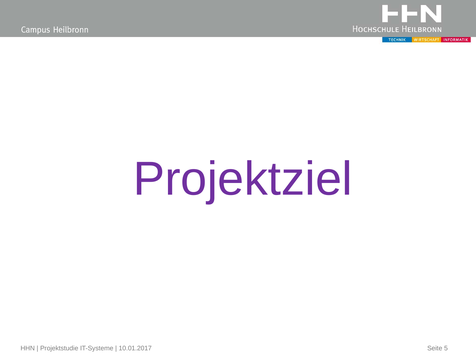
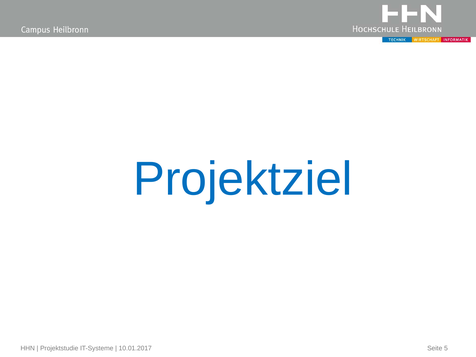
Projektziel colour: purple -> blue
